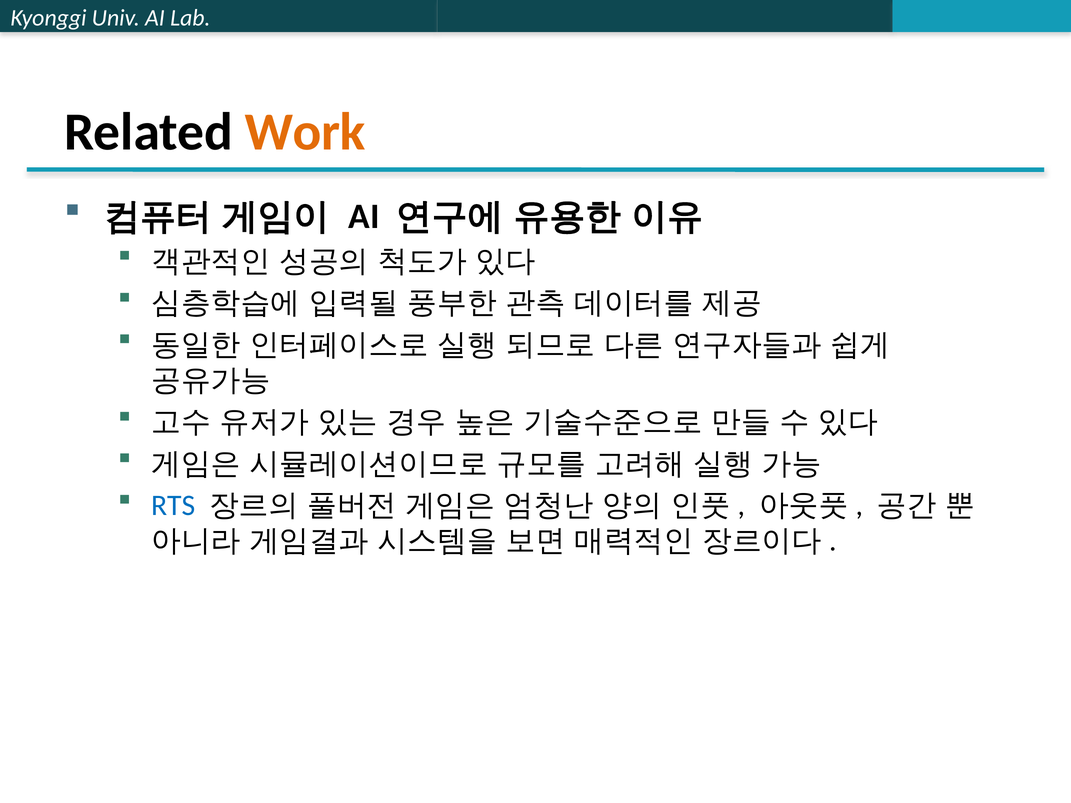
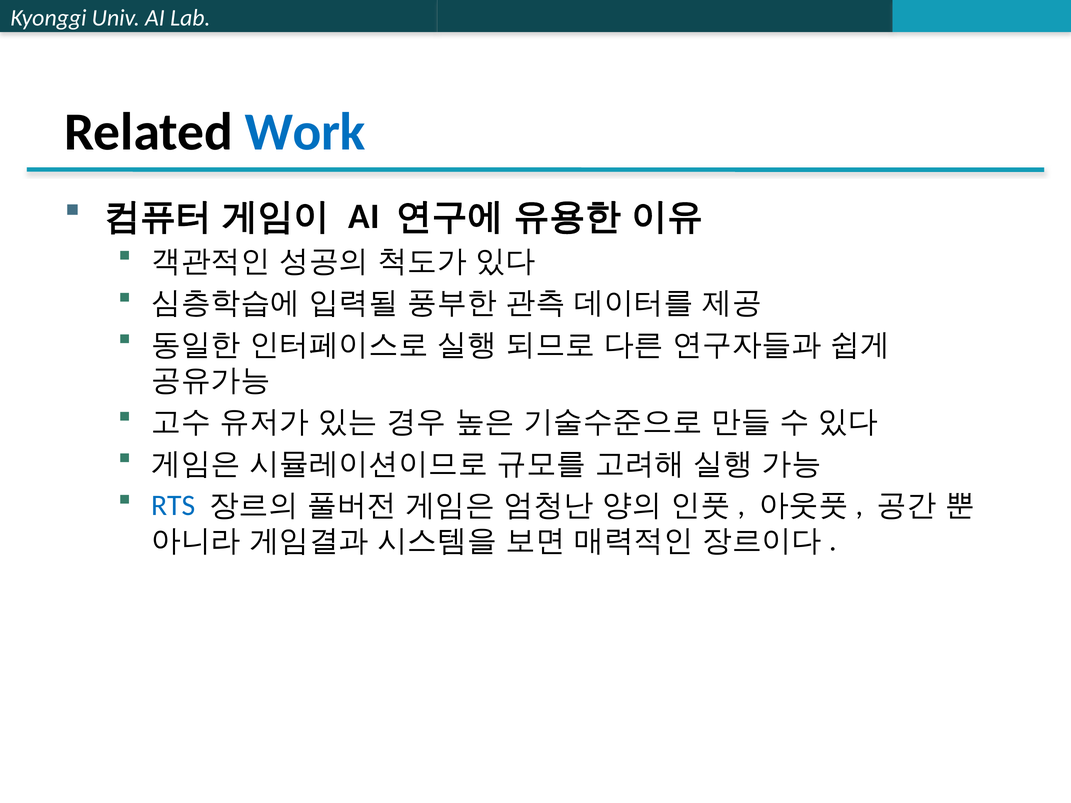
Work colour: orange -> blue
